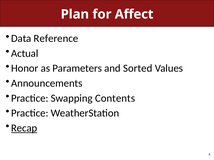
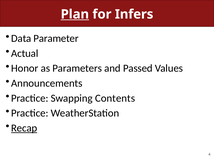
Plan underline: none -> present
Affect: Affect -> Infers
Reference: Reference -> Parameter
Sorted: Sorted -> Passed
